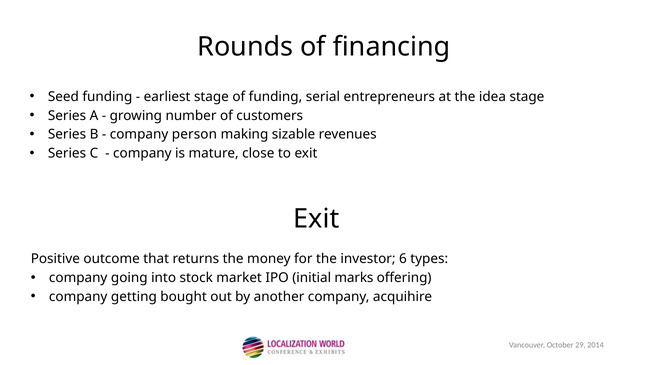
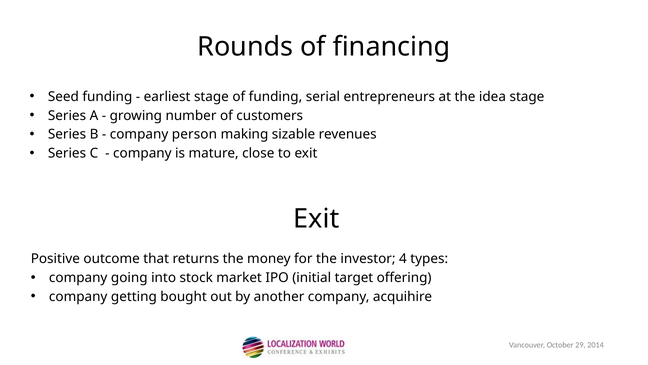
6: 6 -> 4
marks: marks -> target
